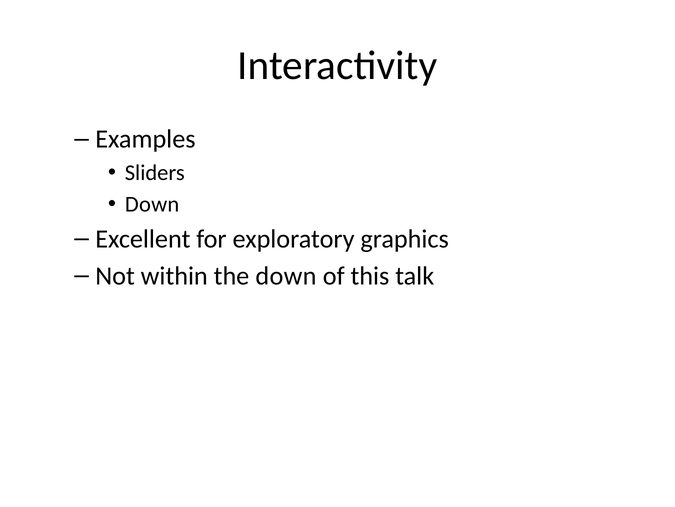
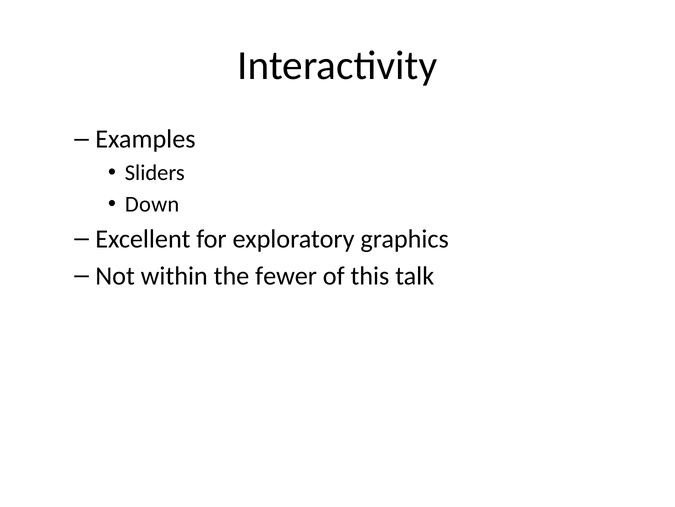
the down: down -> fewer
